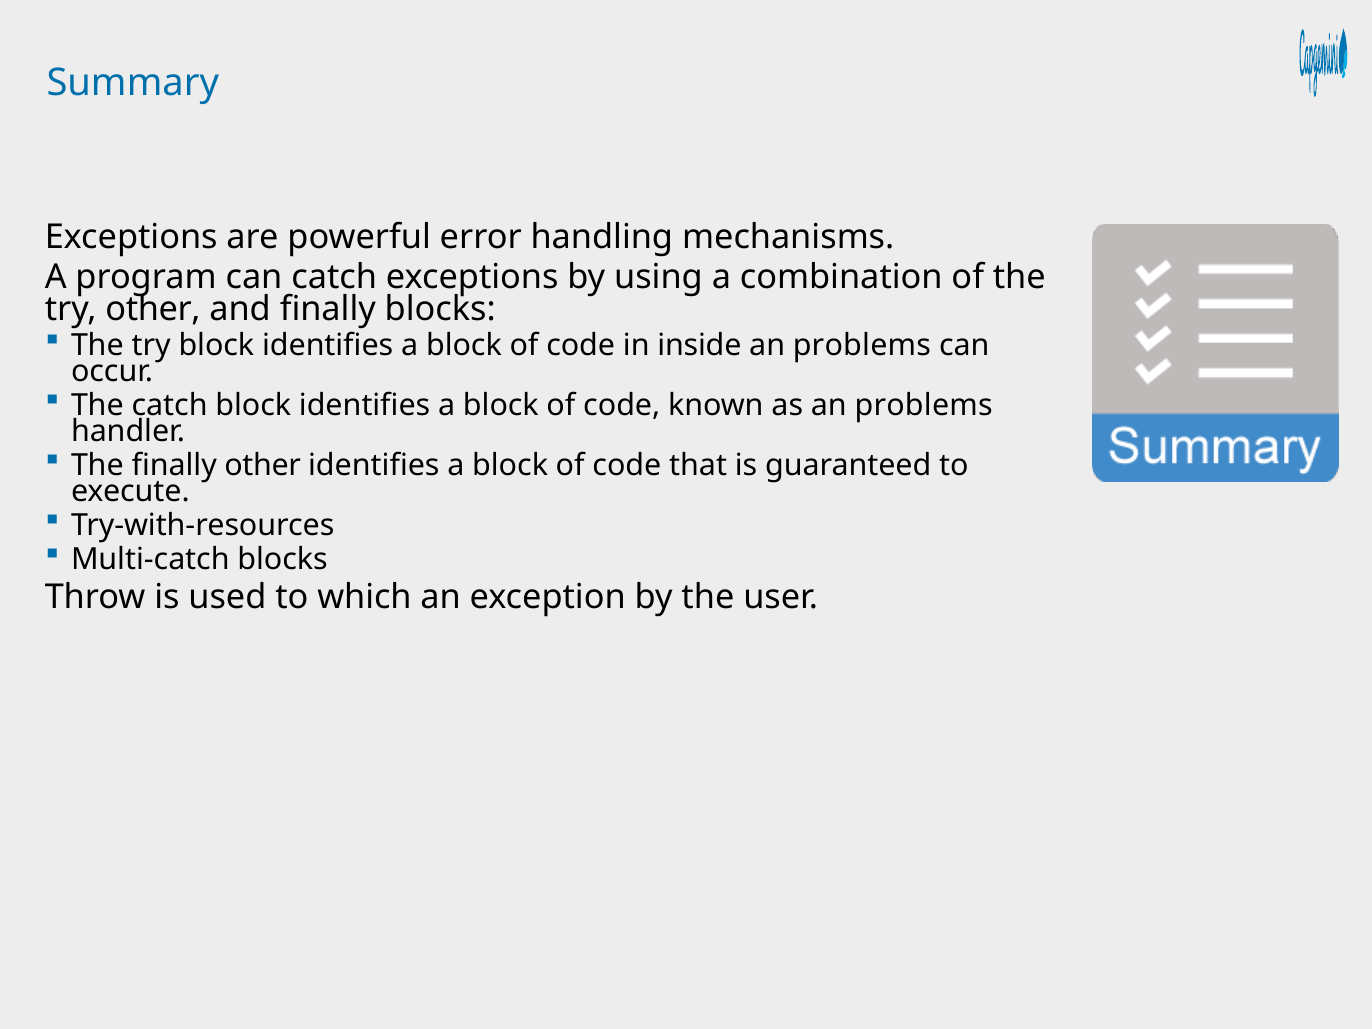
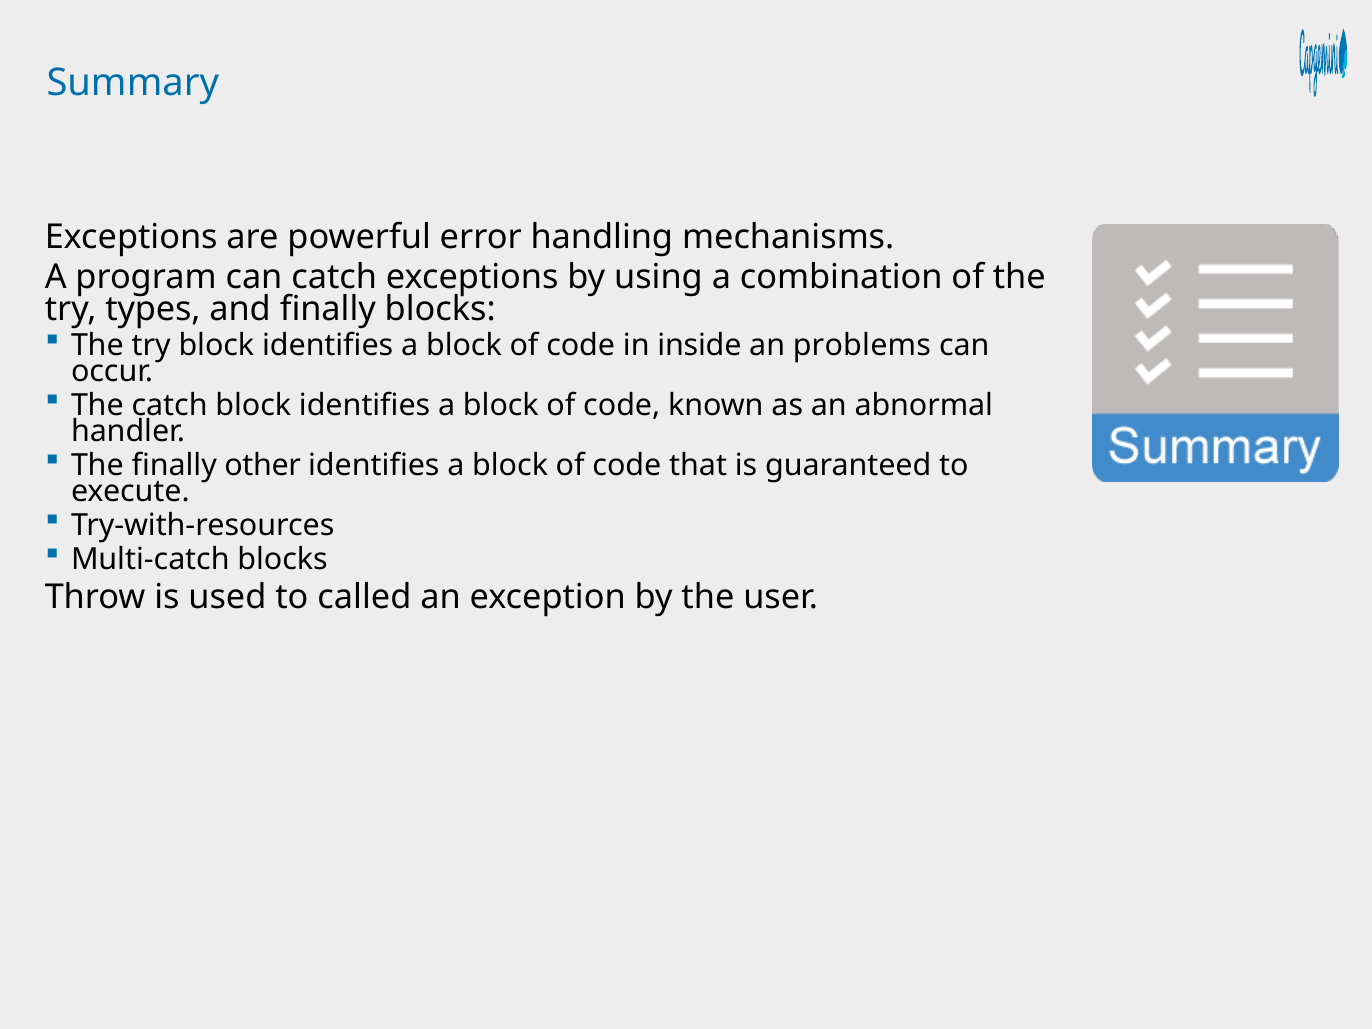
try other: other -> types
as an problems: problems -> abnormal
which: which -> called
